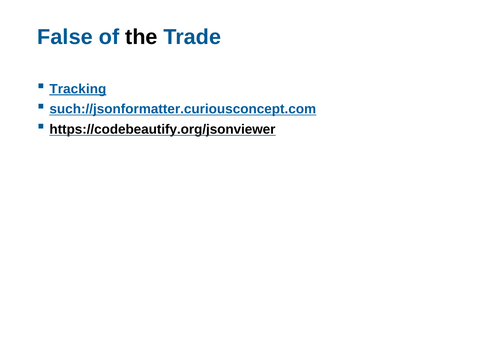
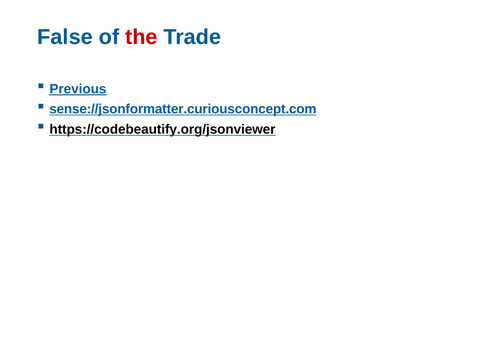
the colour: black -> red
Tracking: Tracking -> Previous
such://jsonformatter.curiousconcept.com: such://jsonformatter.curiousconcept.com -> sense://jsonformatter.curiousconcept.com
